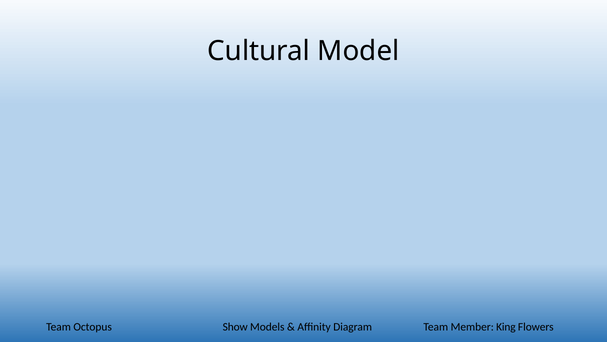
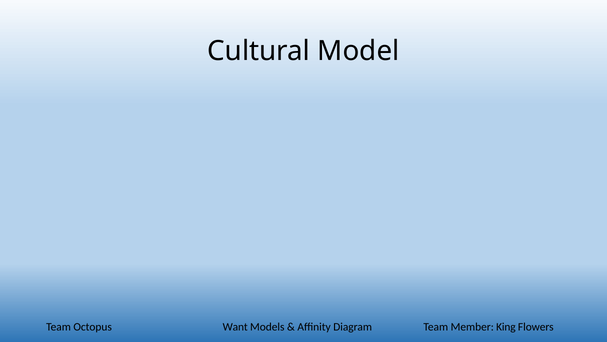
Show: Show -> Want
